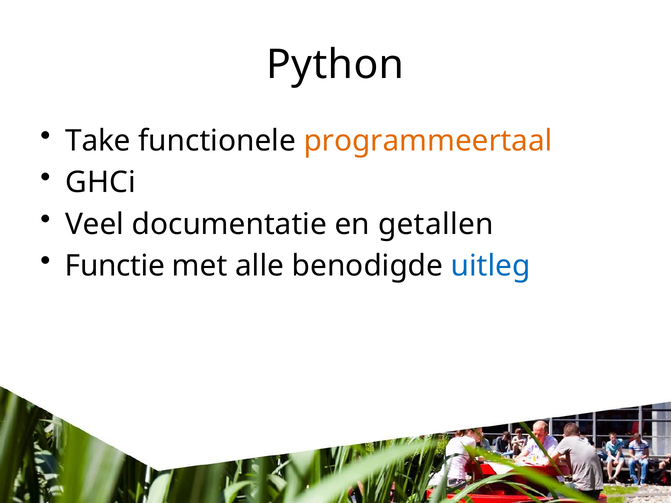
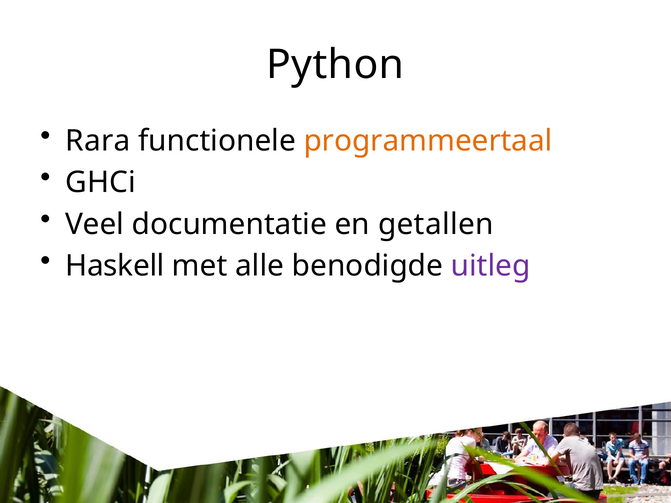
Take: Take -> Rara
Functie: Functie -> Haskell
uitleg colour: blue -> purple
